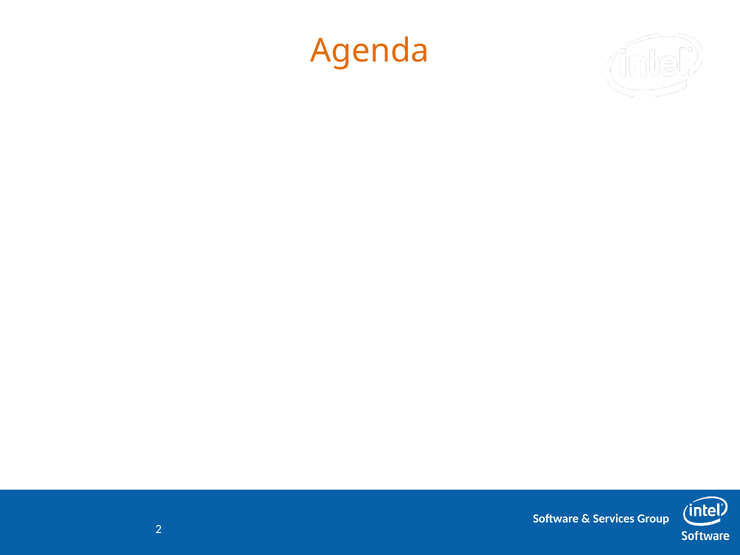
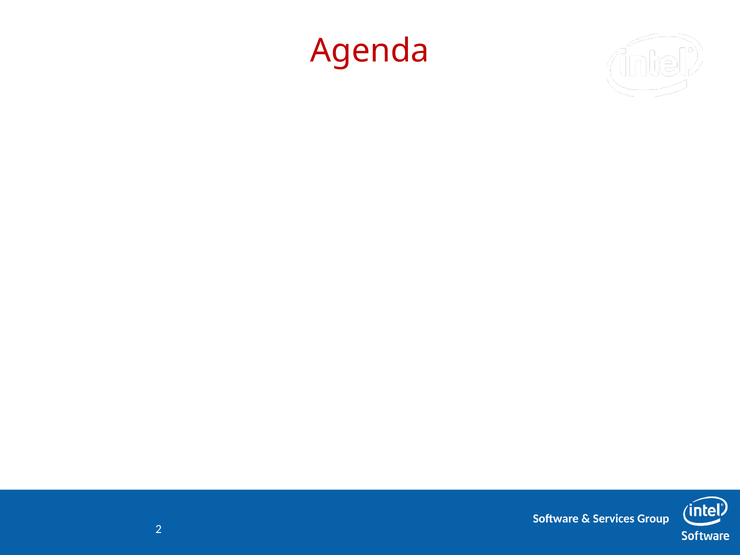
Agenda colour: orange -> red
